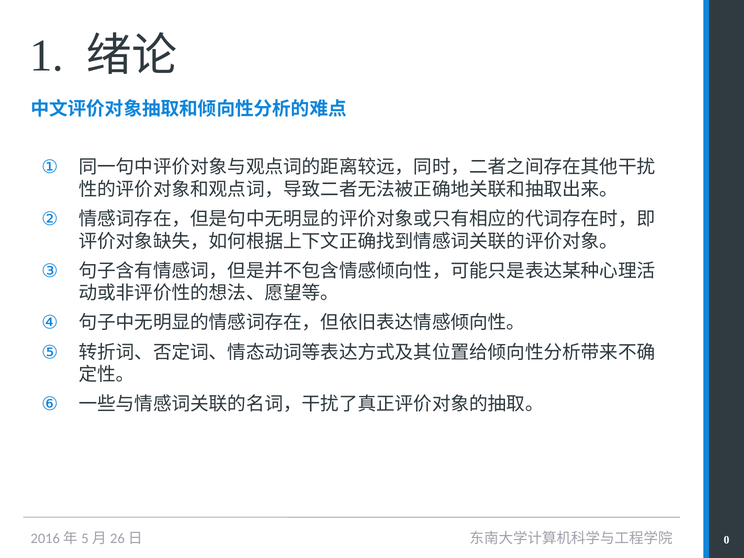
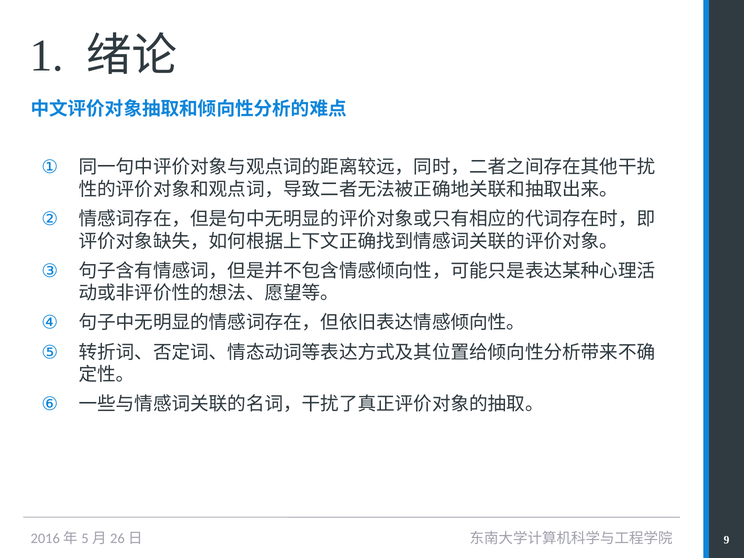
0: 0 -> 9
